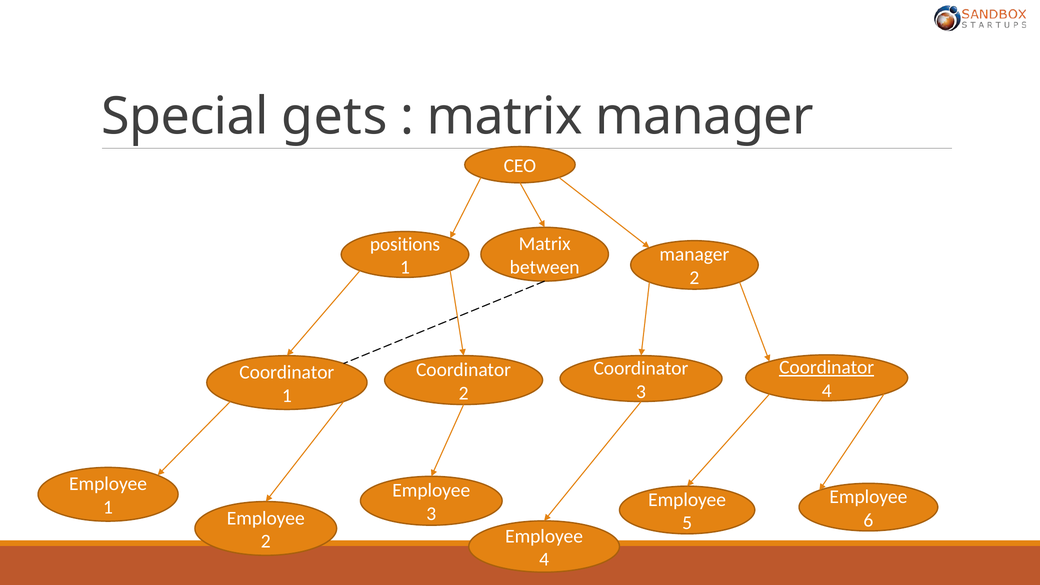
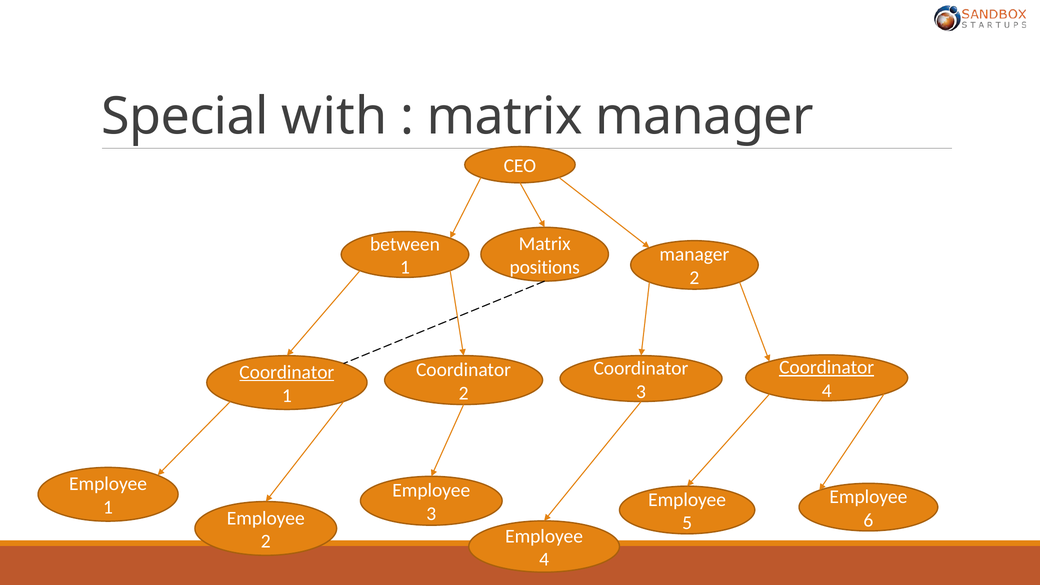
gets: gets -> with
positions: positions -> between
between: between -> positions
Coordinator at (287, 372) underline: none -> present
